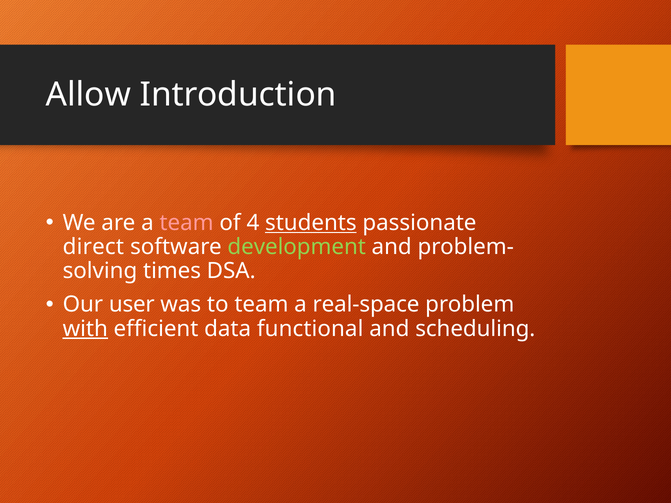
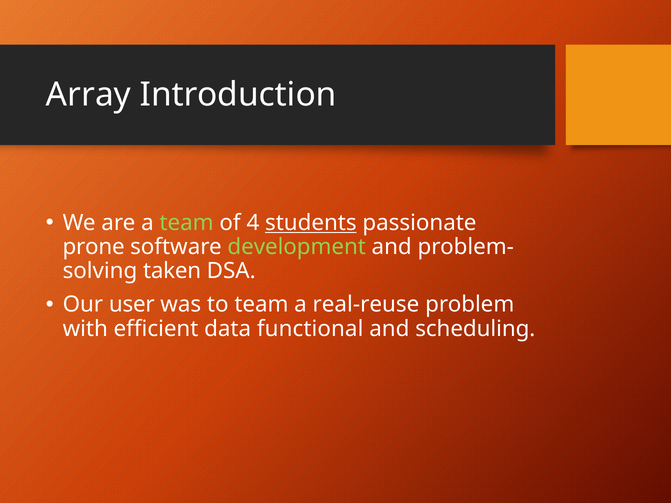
Allow: Allow -> Array
team at (187, 223) colour: pink -> light green
direct: direct -> prone
times: times -> taken
real-space: real-space -> real-reuse
with underline: present -> none
